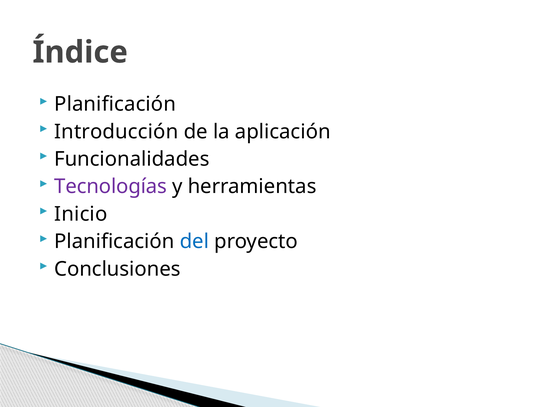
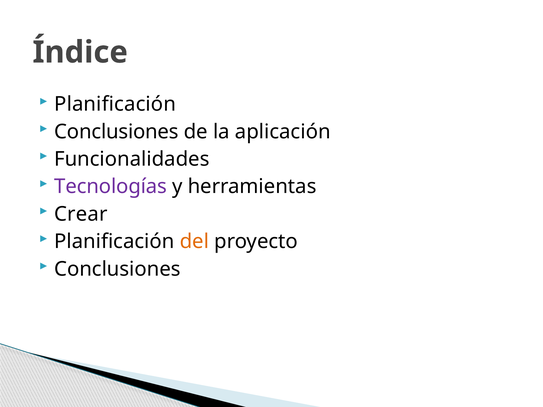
Introducción at (116, 132): Introducción -> Conclusiones
Inicio: Inicio -> Crear
del colour: blue -> orange
